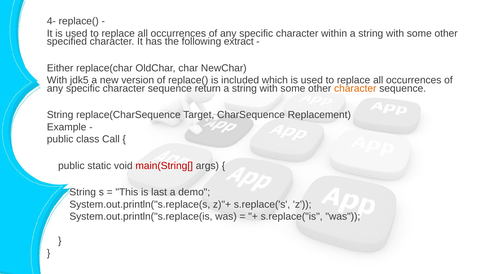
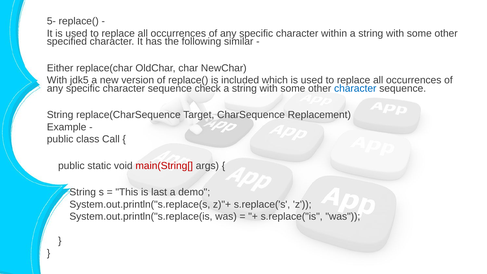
4-: 4- -> 5-
extract: extract -> similar
return: return -> check
character at (355, 88) colour: orange -> blue
